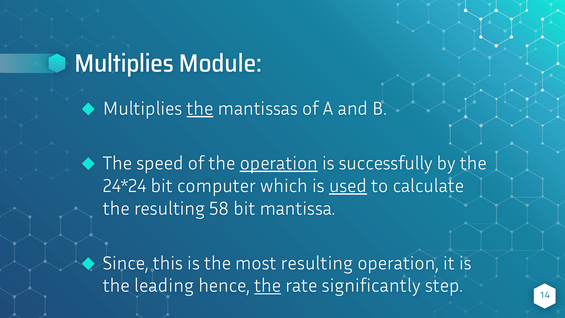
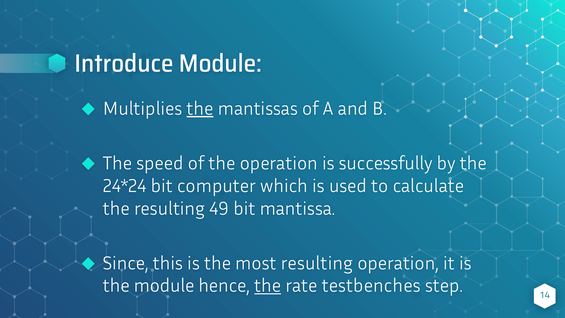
Multiplies at (124, 64): Multiplies -> Introduce
operation at (279, 163) underline: present -> none
used underline: present -> none
58: 58 -> 49
the leading: leading -> module
significantly: significantly -> testbenches
